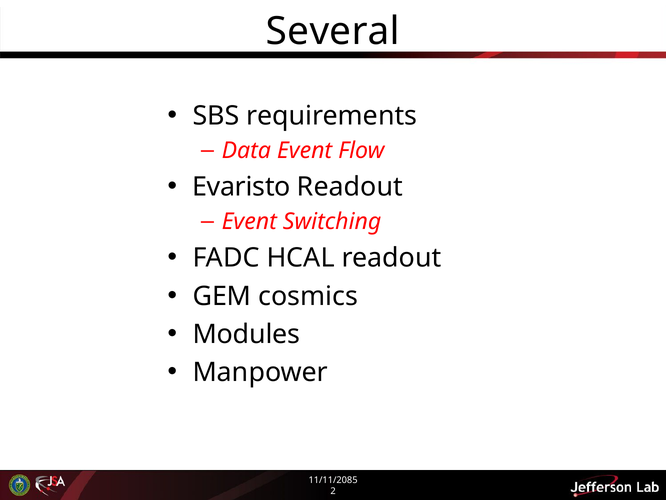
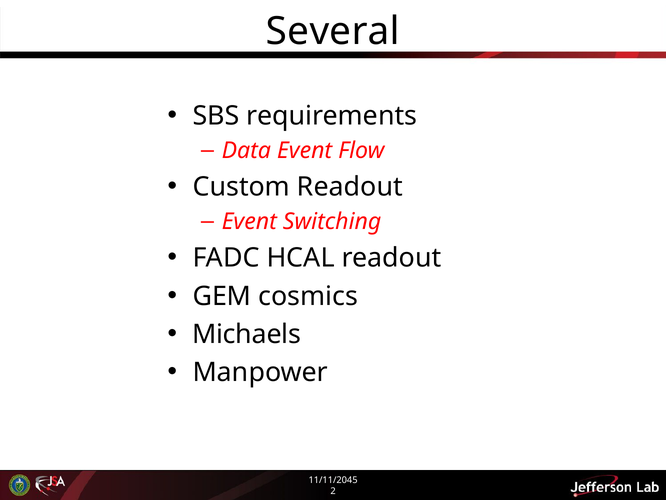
Evaristo: Evaristo -> Custom
Modules: Modules -> Michaels
11/11/2085: 11/11/2085 -> 11/11/2045
